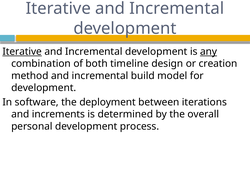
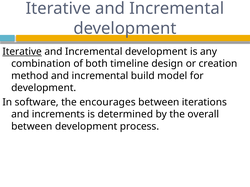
any underline: present -> none
deployment: deployment -> encourages
personal at (32, 127): personal -> between
